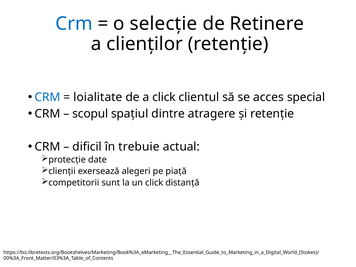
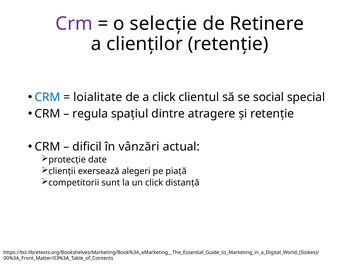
Crm at (74, 24) colour: blue -> purple
acces: acces -> social
scopul: scopul -> regula
trebuie: trebuie -> vânzări
